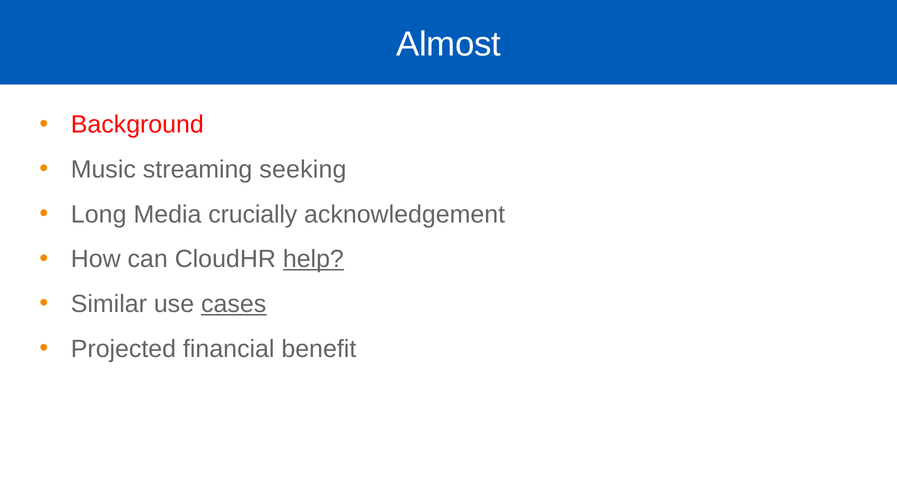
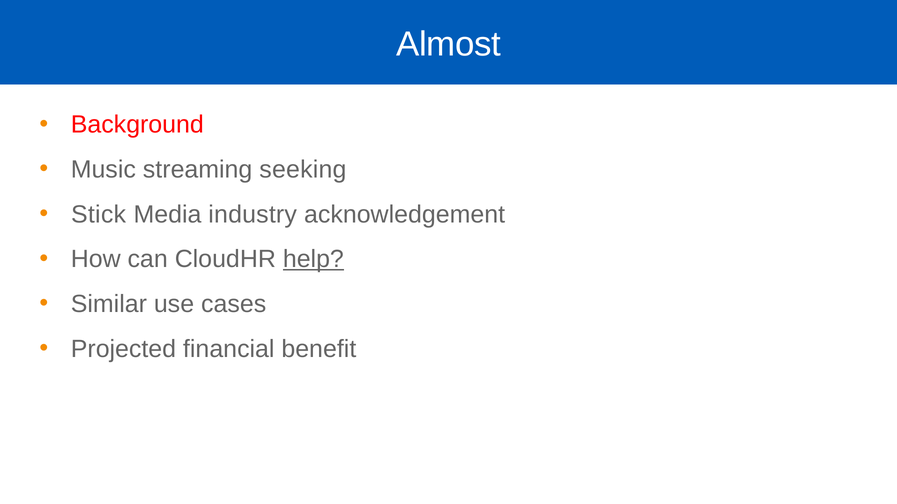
Long: Long -> Stick
crucially: crucially -> industry
cases underline: present -> none
